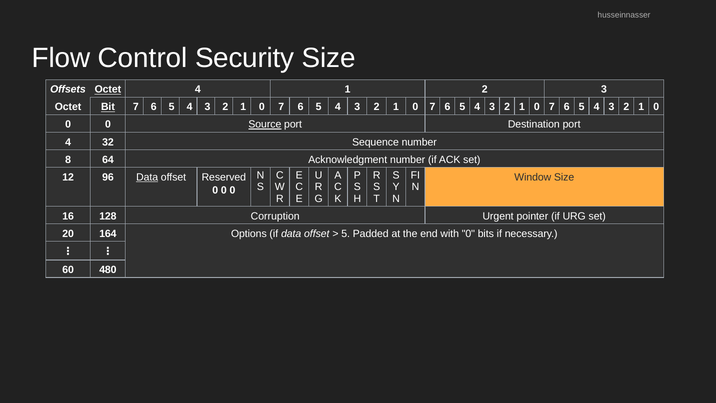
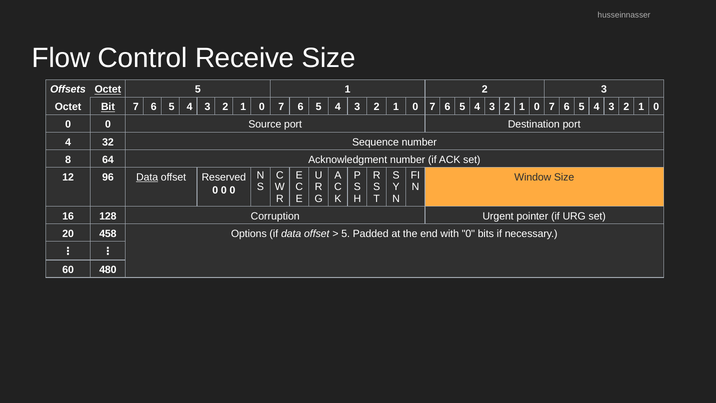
Security: Security -> Receive
Octet 4: 4 -> 5
Source underline: present -> none
164: 164 -> 458
